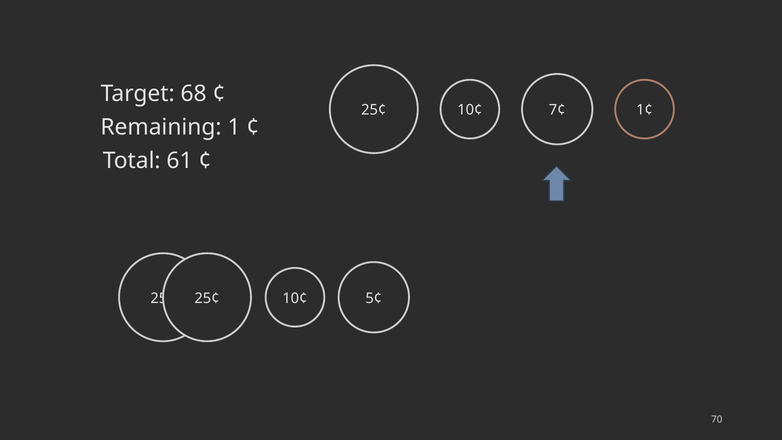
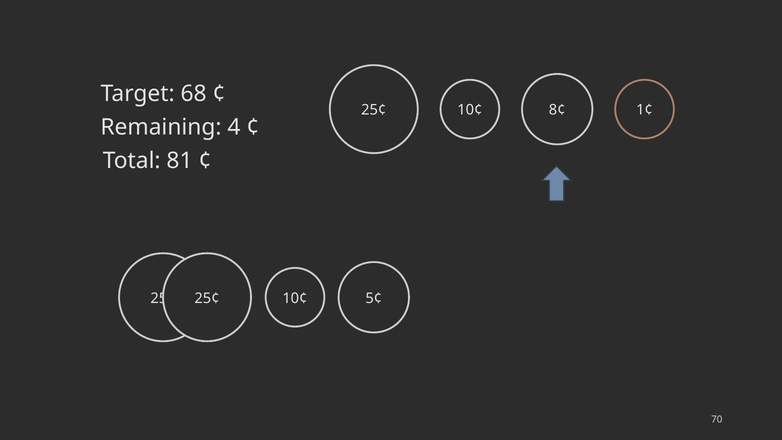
7¢: 7¢ -> 8¢
1: 1 -> 4
61: 61 -> 81
